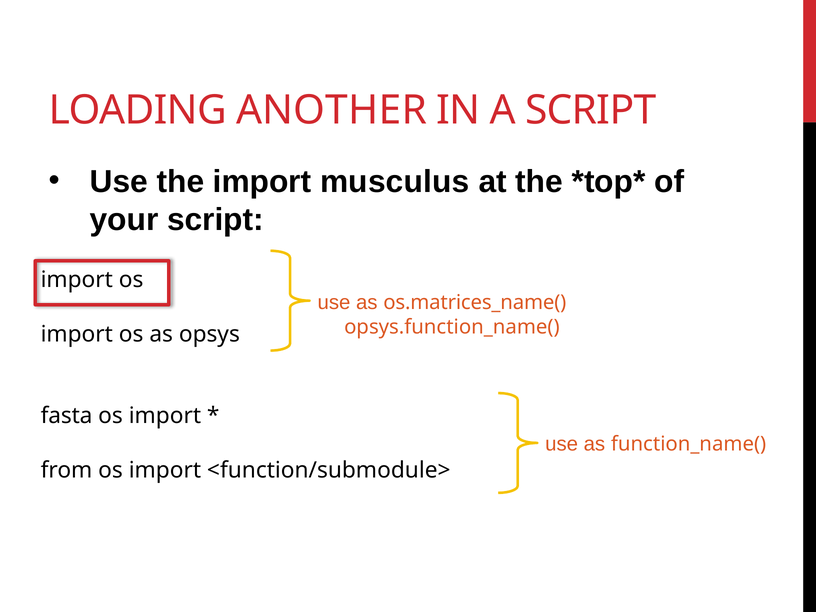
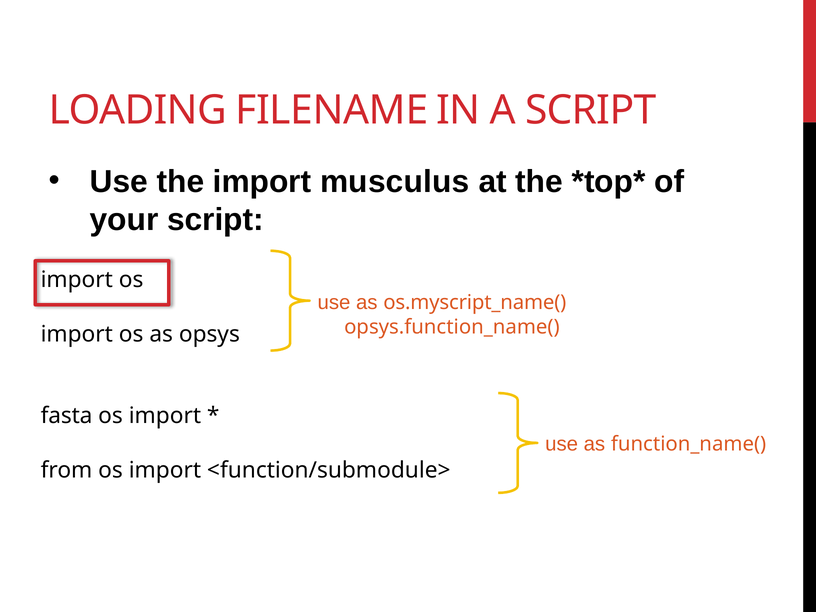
ANOTHER: ANOTHER -> FILENAME
os.matrices_name(: os.matrices_name( -> os.myscript_name(
